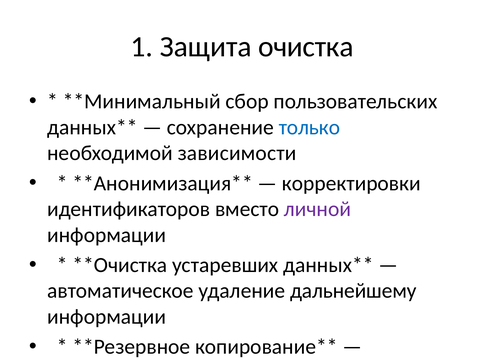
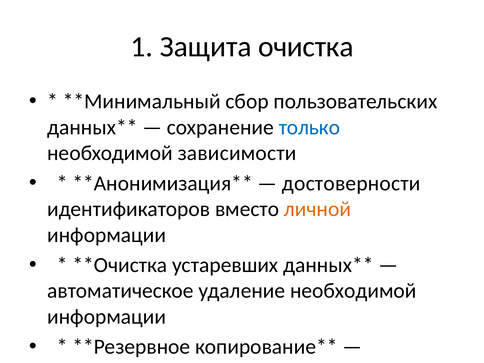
корректировки: корректировки -> достоверности
личной colour: purple -> orange
удаление дальнейшему: дальнейшему -> необходимой
